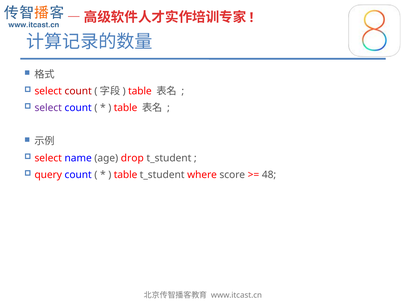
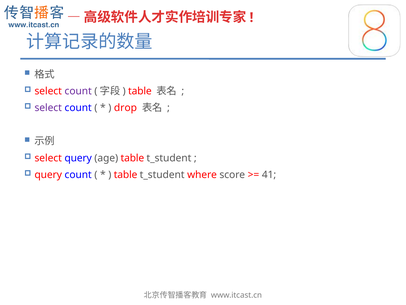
count at (78, 91) colour: red -> purple
table at (126, 108): table -> drop
select name: name -> query
age drop: drop -> table
48: 48 -> 41
